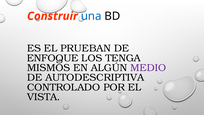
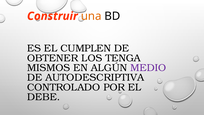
una colour: blue -> orange
PRUEBAN: PRUEBAN -> CUMPLEN
ENFOQUE: ENFOQUE -> OBTENER
VISTA: VISTA -> DEBE
